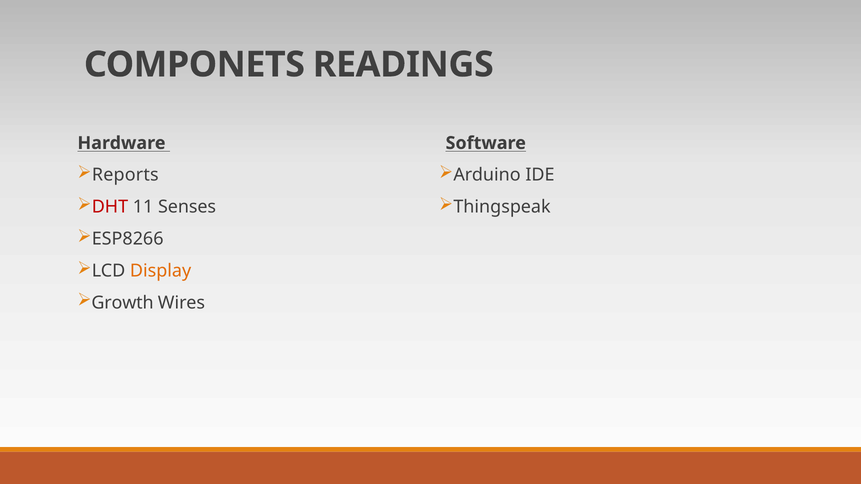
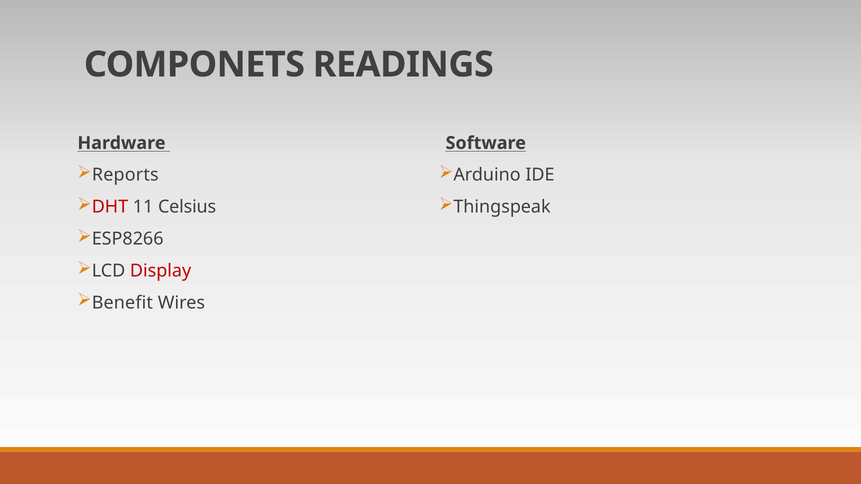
Senses: Senses -> Celsius
Display colour: orange -> red
Growth: Growth -> Benefit
